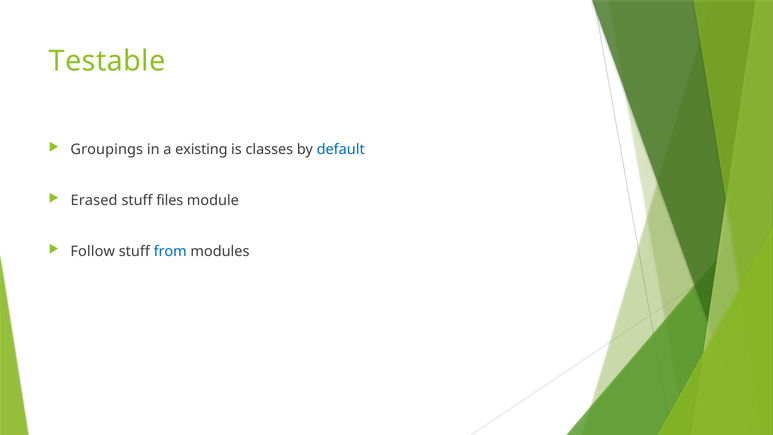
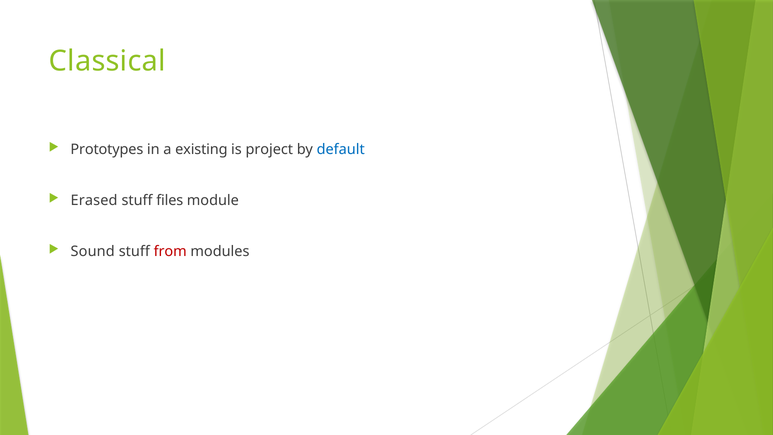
Testable: Testable -> Classical
Groupings: Groupings -> Prototypes
classes: classes -> project
Follow: Follow -> Sound
from colour: blue -> red
